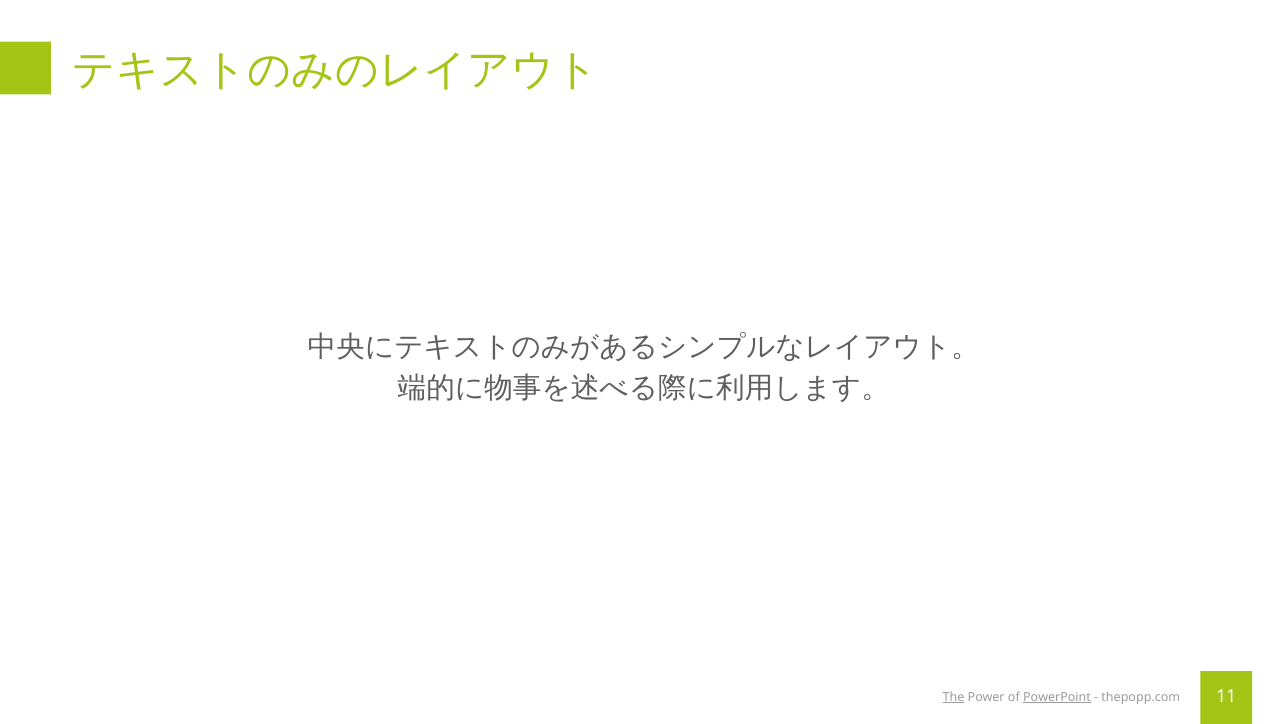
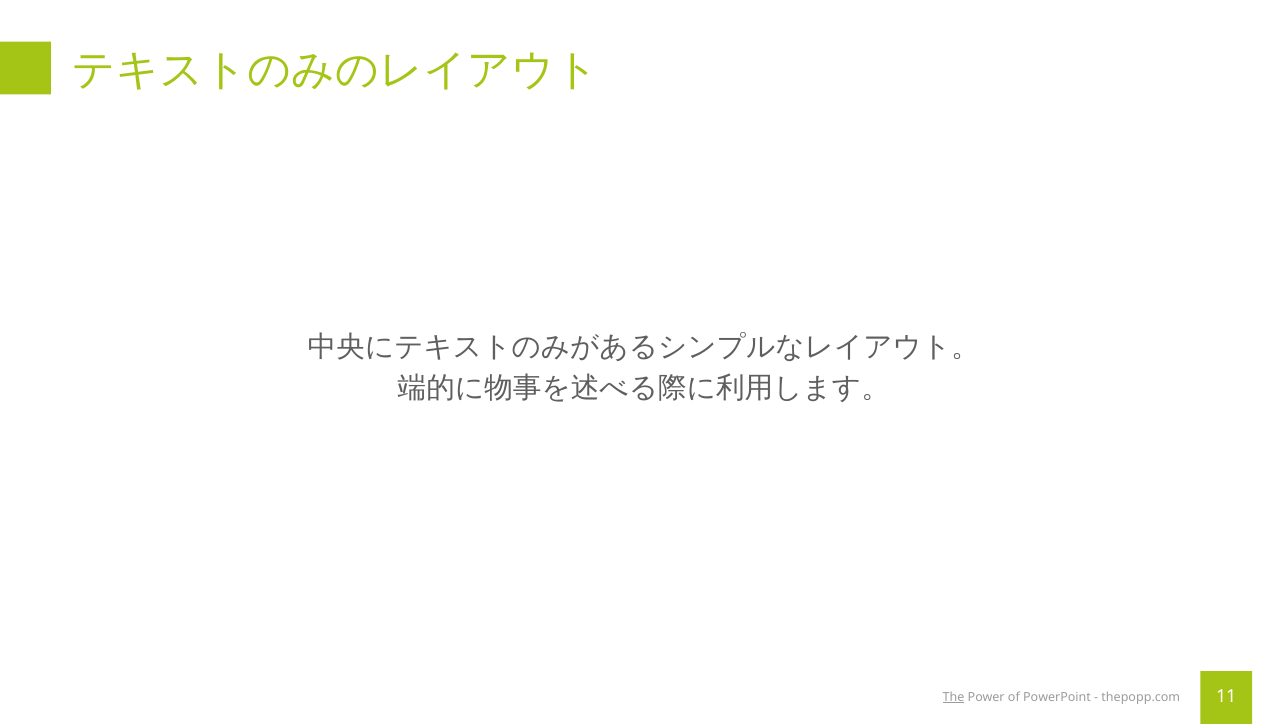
PowerPoint underline: present -> none
